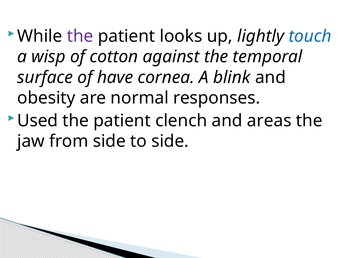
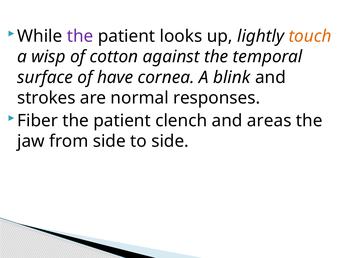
touch colour: blue -> orange
obesity: obesity -> strokes
Used: Used -> Fiber
